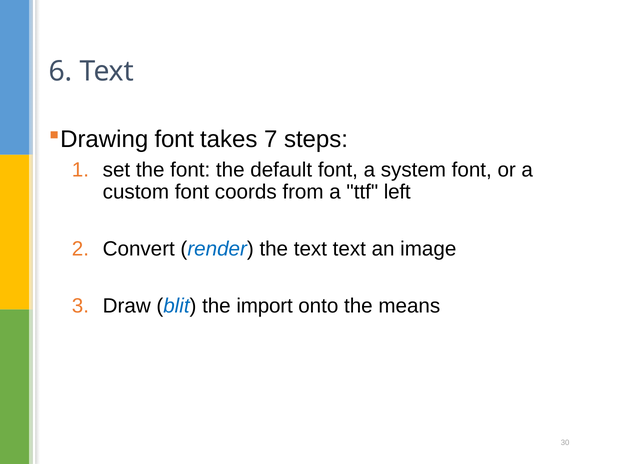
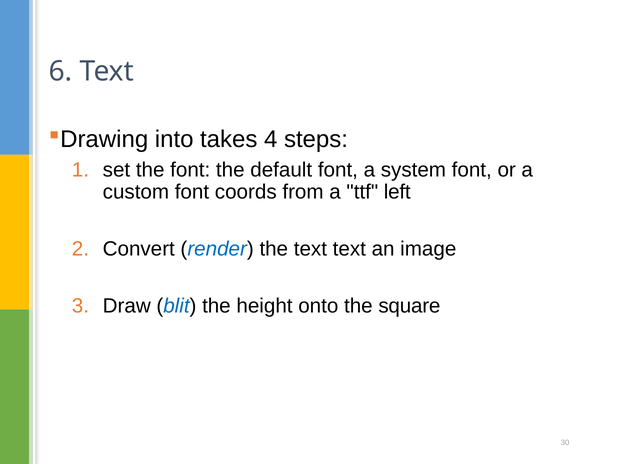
font at (174, 139): font -> into
7: 7 -> 4
import: import -> height
means: means -> square
